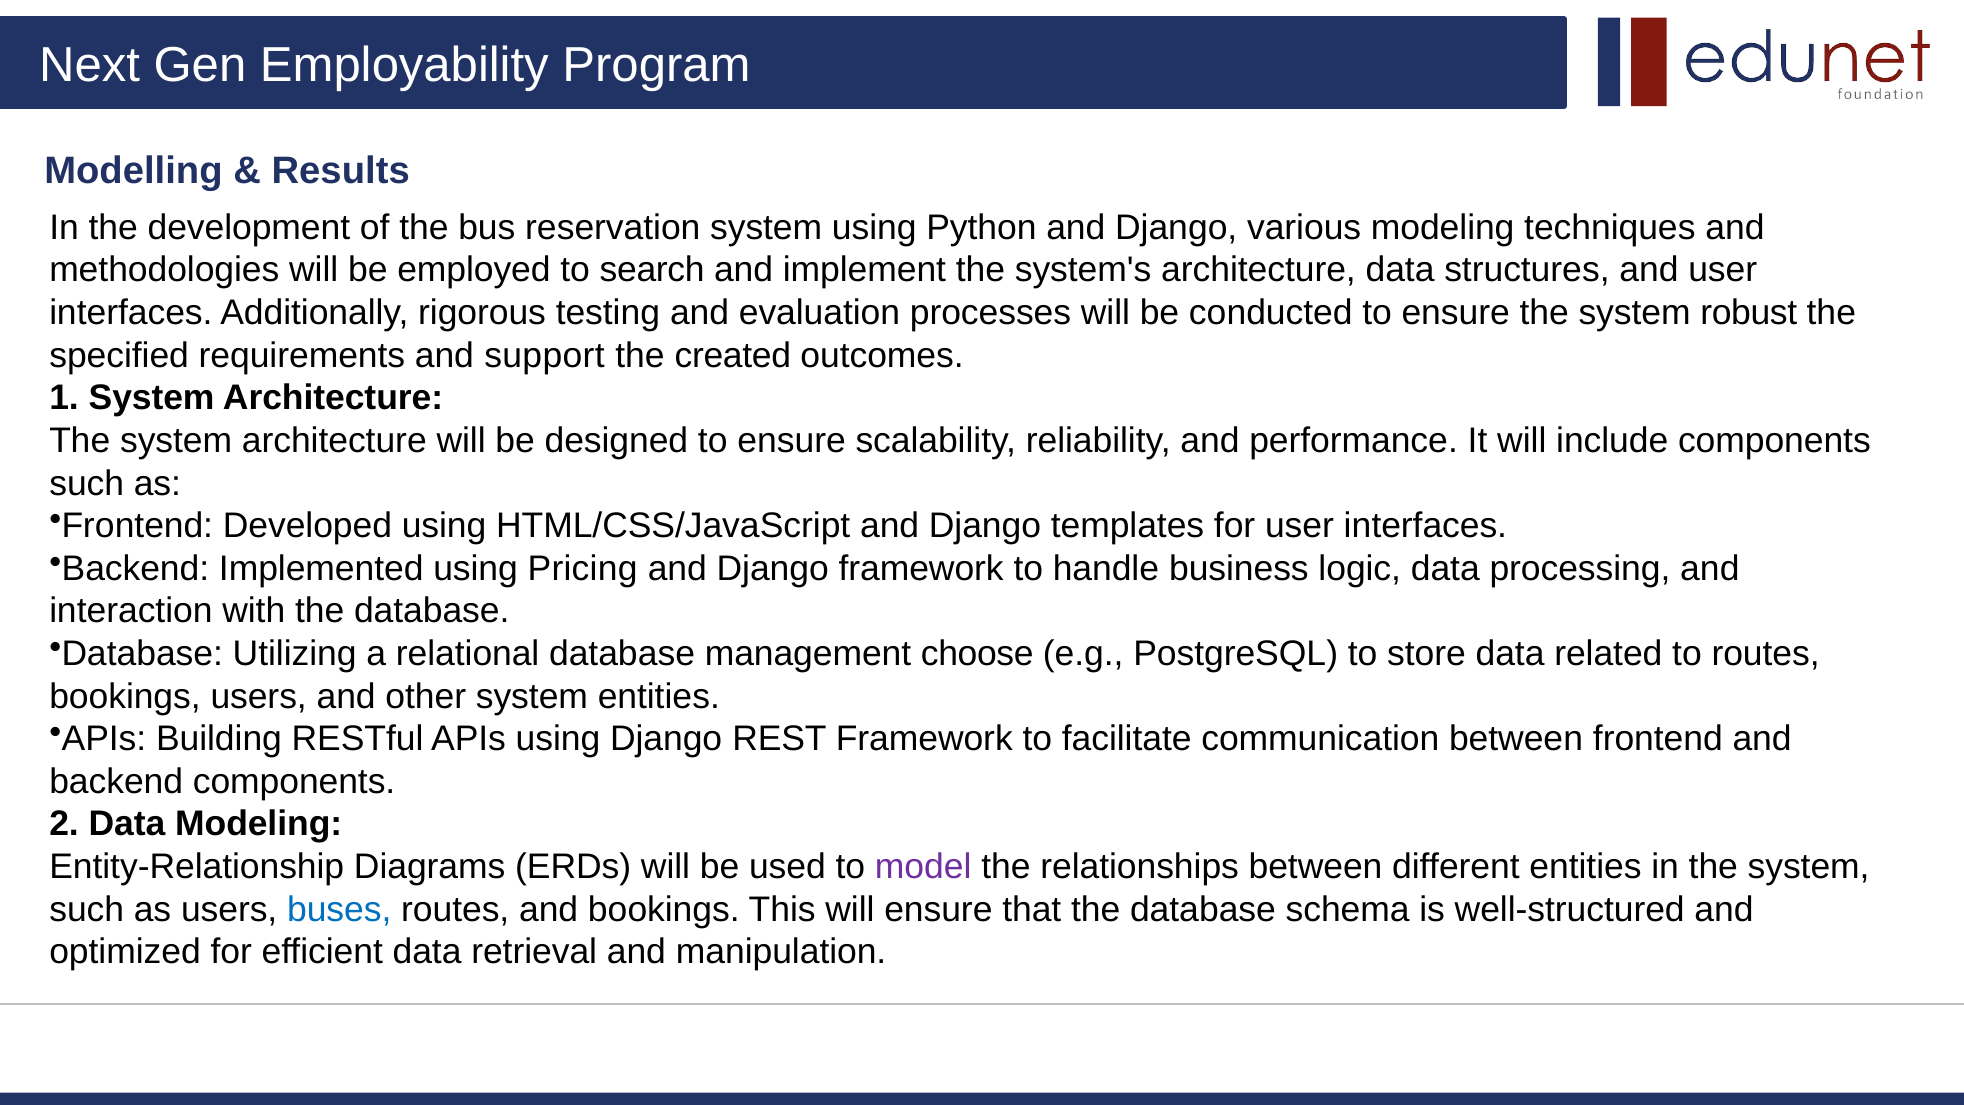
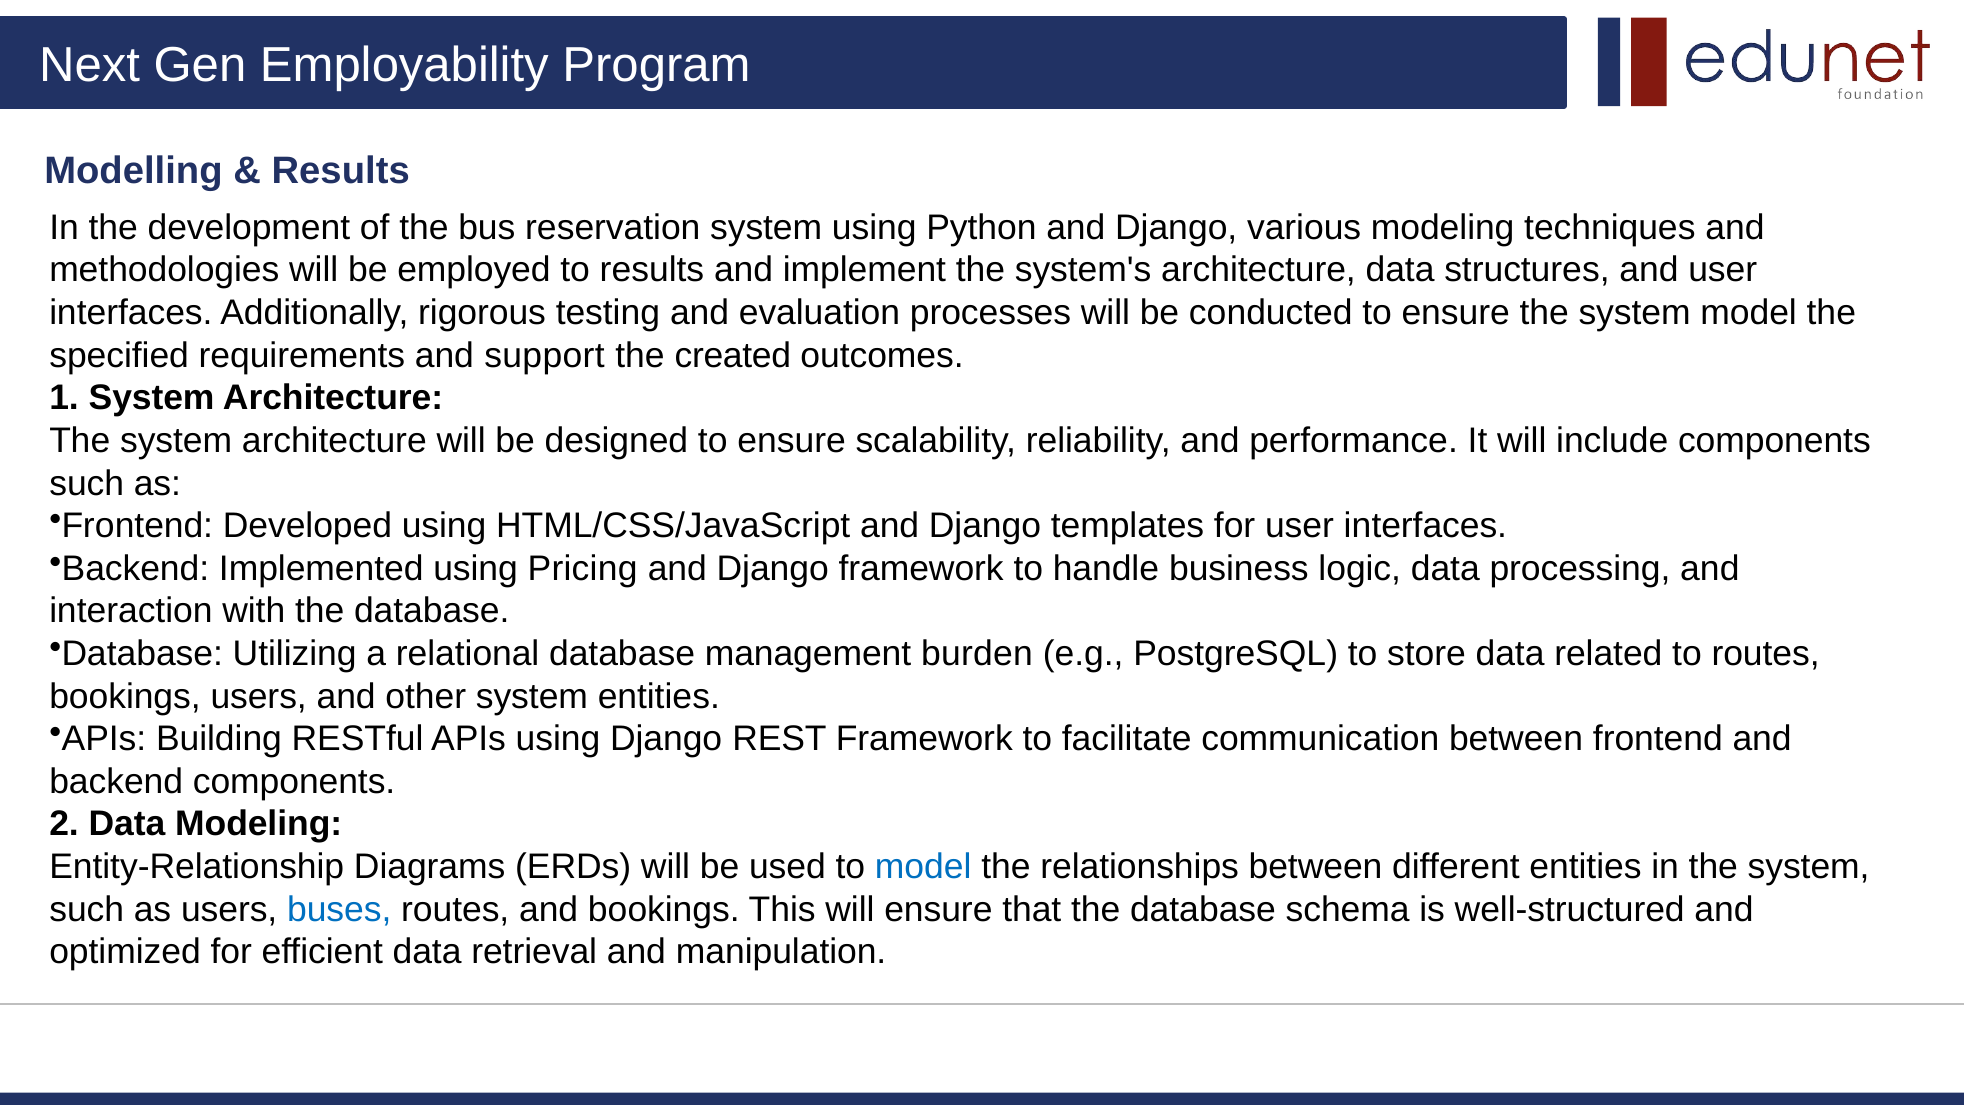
to search: search -> results
system robust: robust -> model
choose: choose -> burden
model at (923, 867) colour: purple -> blue
